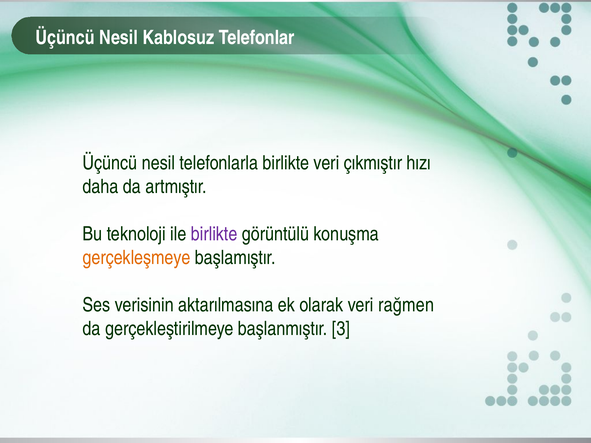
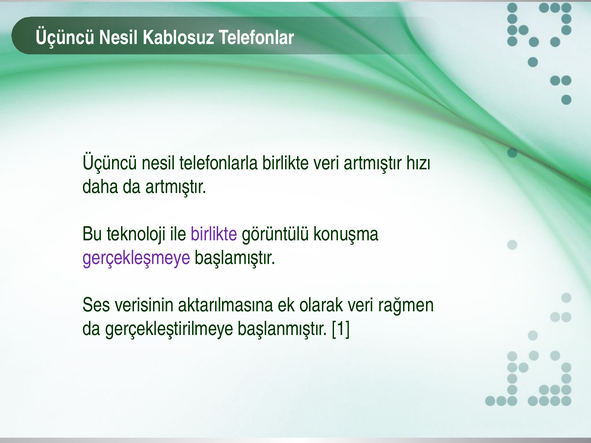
veri çıkmıştır: çıkmıştır -> artmıştır
gerçekleşmeye colour: orange -> purple
3: 3 -> 1
